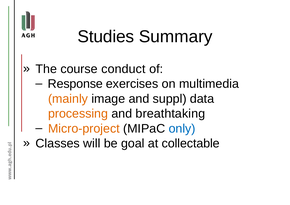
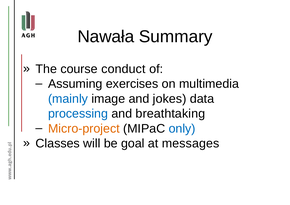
Studies: Studies -> Nawała
Response: Response -> Assuming
mainly colour: orange -> blue
suppl: suppl -> jokes
processing colour: orange -> blue
collectable: collectable -> messages
